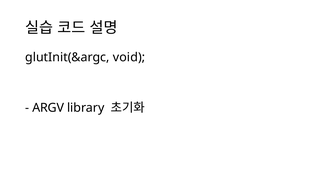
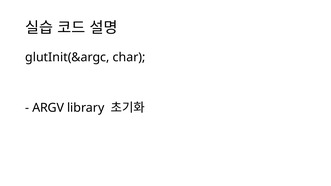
void: void -> char
